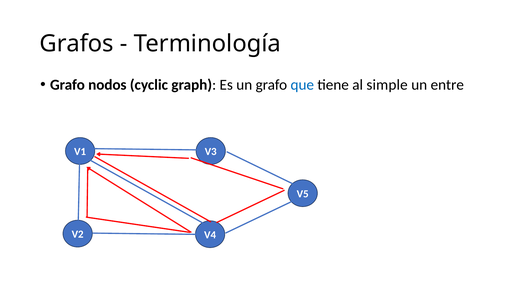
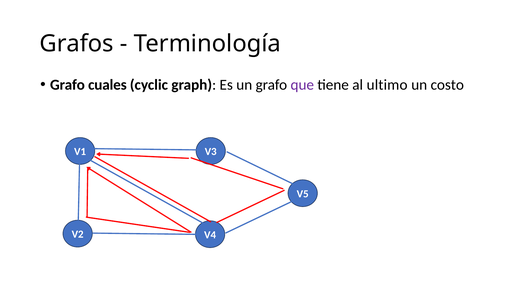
nodos: nodos -> cuales
que colour: blue -> purple
simple: simple -> ultimo
entre: entre -> costo
